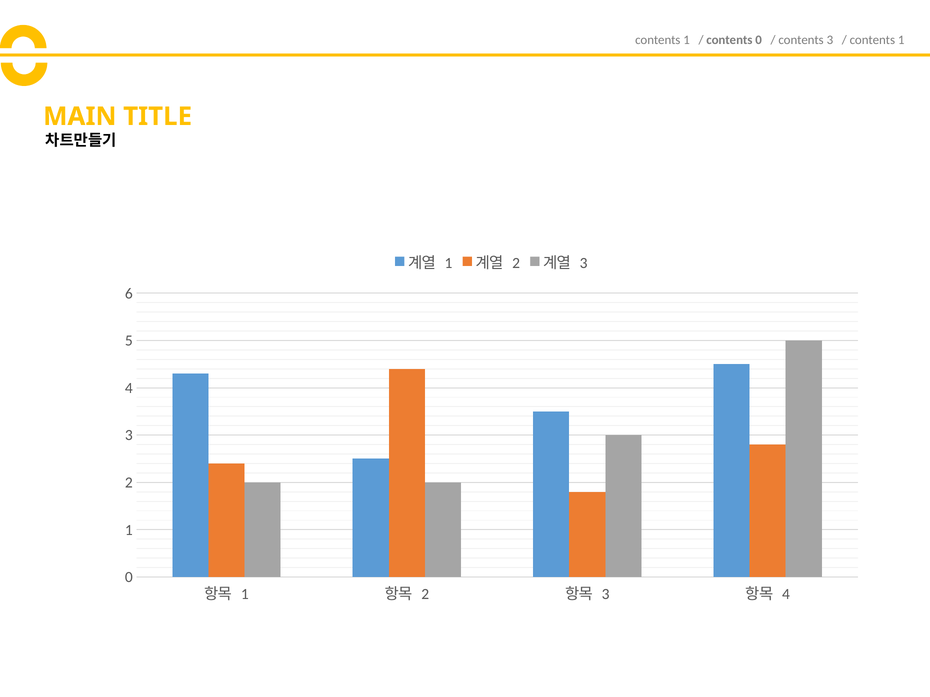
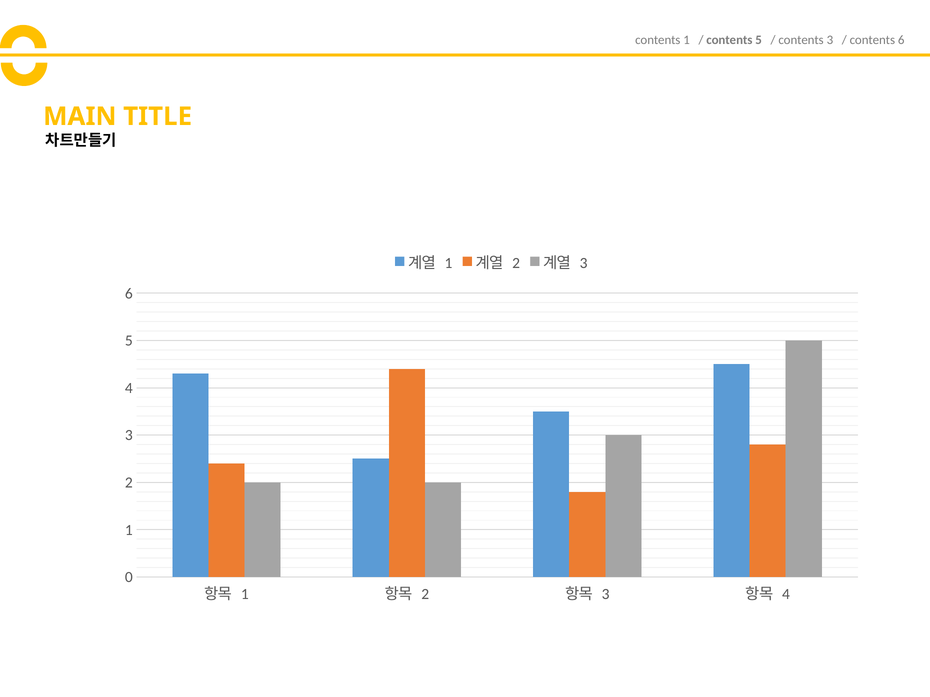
contents 0: 0 -> 5
1 at (901, 40): 1 -> 6
